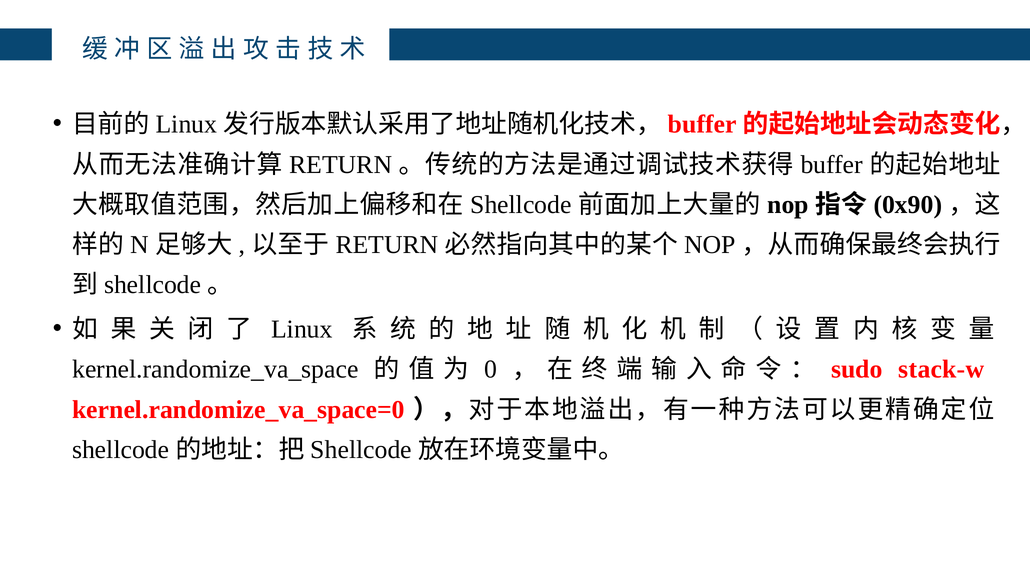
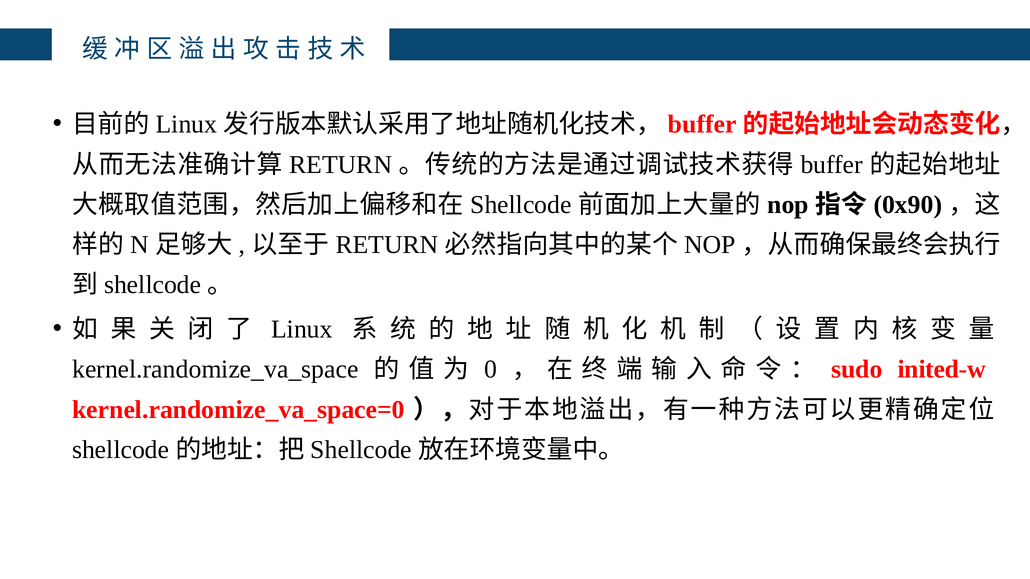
stack-w: stack-w -> inited-w
